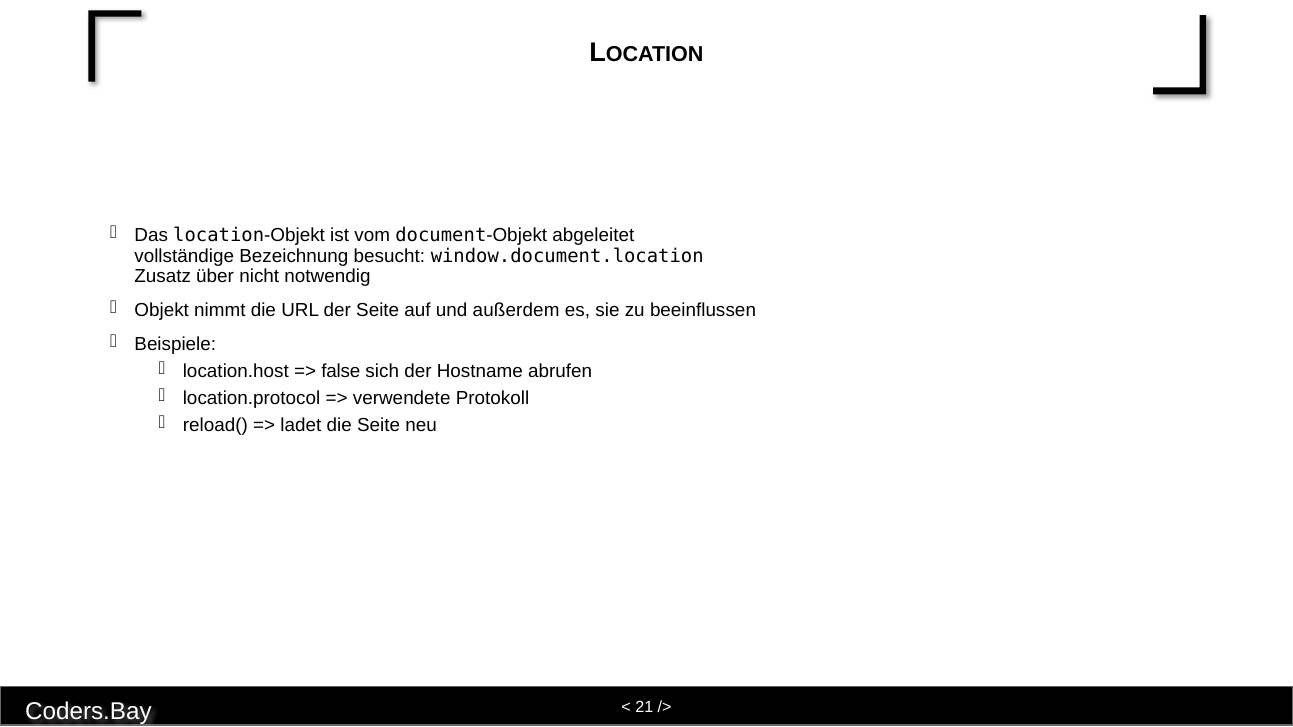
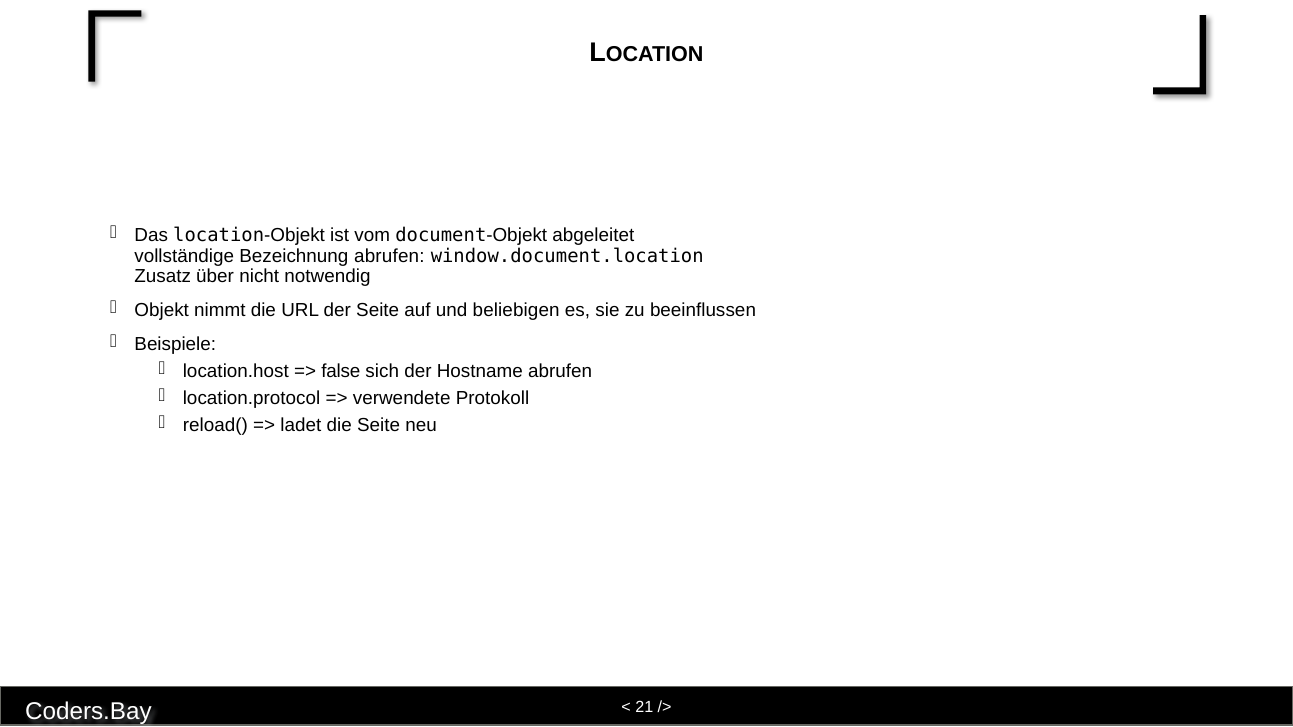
Bezeichnung besucht: besucht -> abrufen
außerdem: außerdem -> beliebigen
